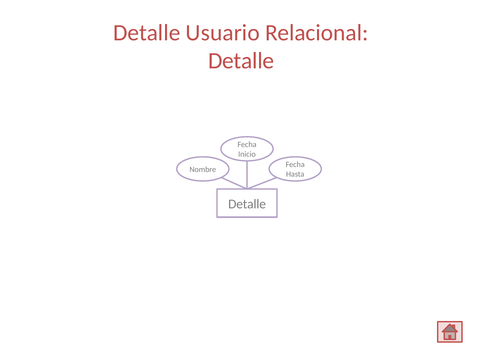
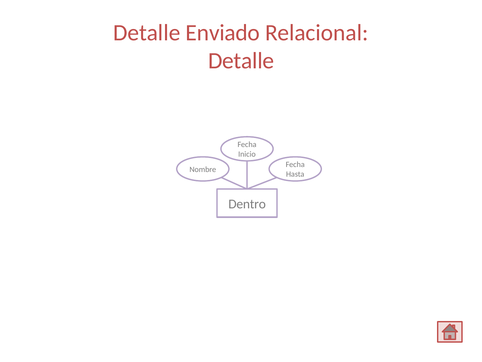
Usuario: Usuario -> Enviado
Detalle at (247, 204): Detalle -> Dentro
